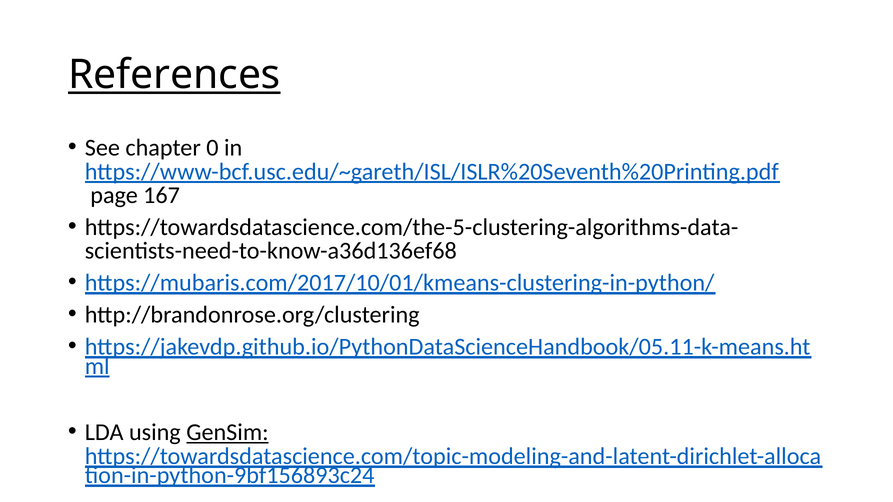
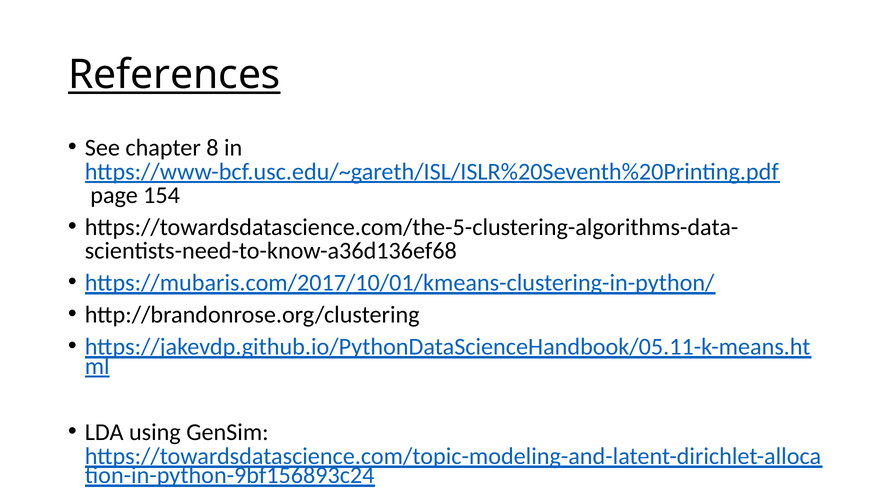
0: 0 -> 8
167: 167 -> 154
GenSim underline: present -> none
